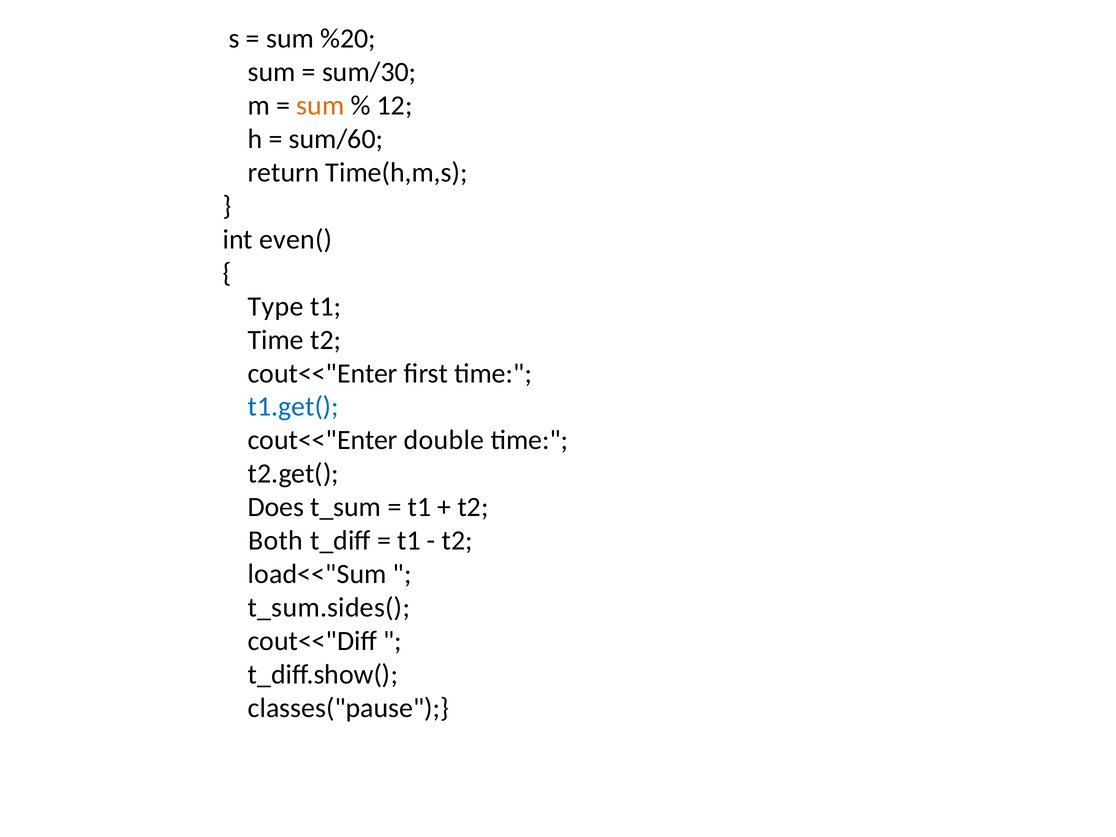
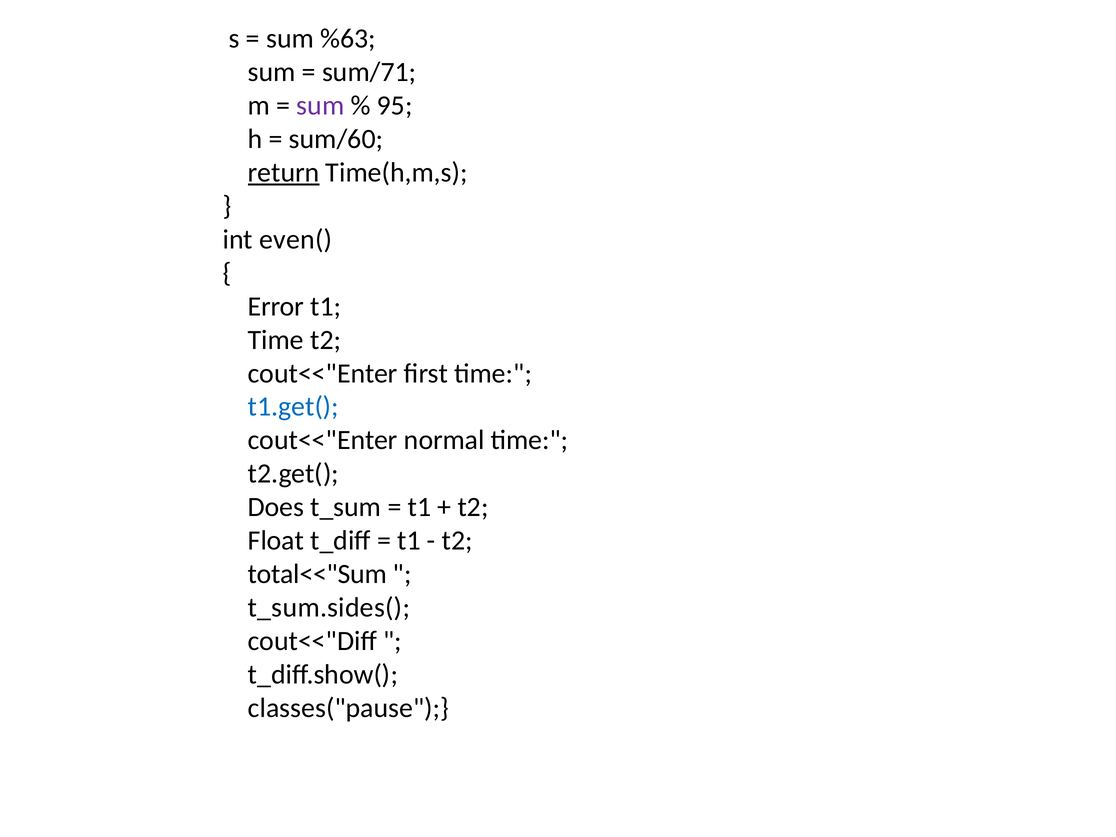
%20: %20 -> %63
sum/30: sum/30 -> sum/71
sum at (320, 105) colour: orange -> purple
12: 12 -> 95
return underline: none -> present
Type: Type -> Error
double: double -> normal
Both: Both -> Float
load<<"Sum: load<<"Sum -> total<<"Sum
